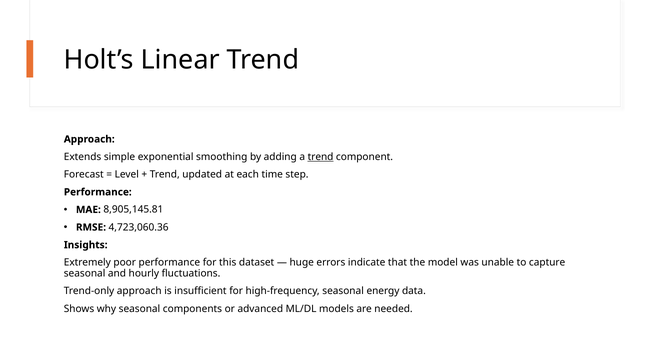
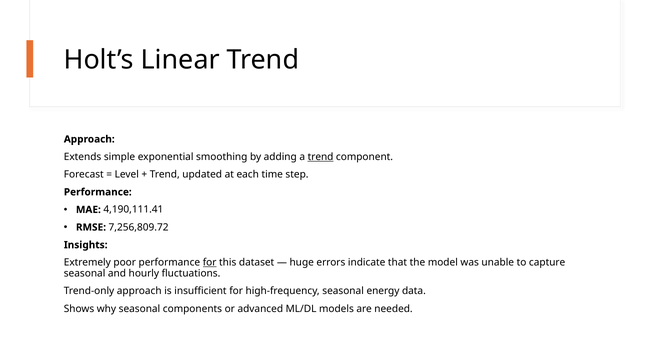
8,905,145.81: 8,905,145.81 -> 4,190,111.41
4,723,060.36: 4,723,060.36 -> 7,256,809.72
for at (210, 262) underline: none -> present
